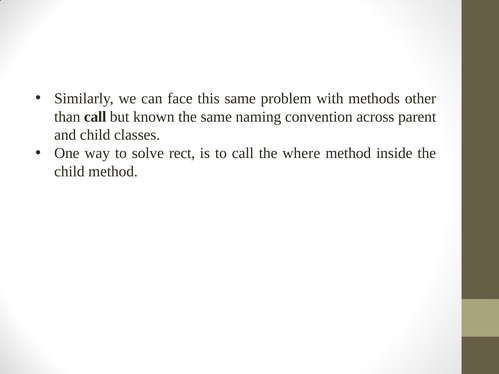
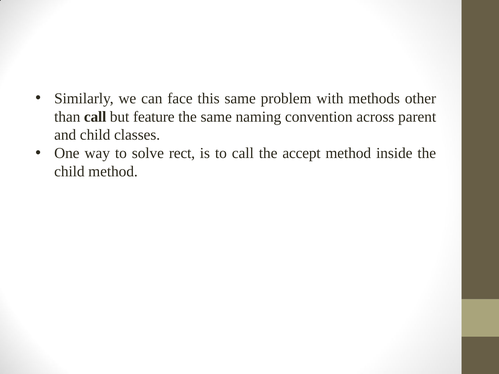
known: known -> feature
where: where -> accept
